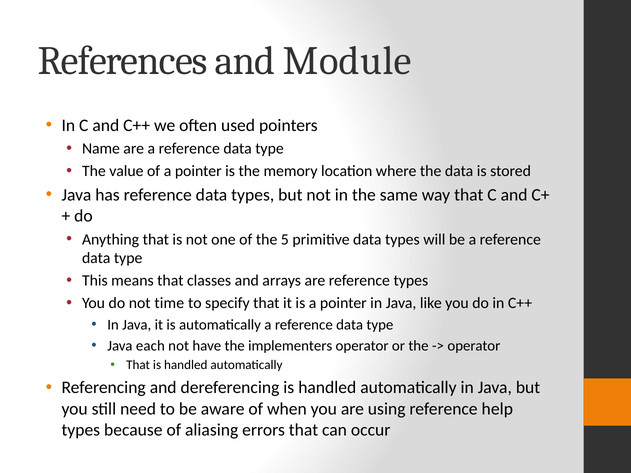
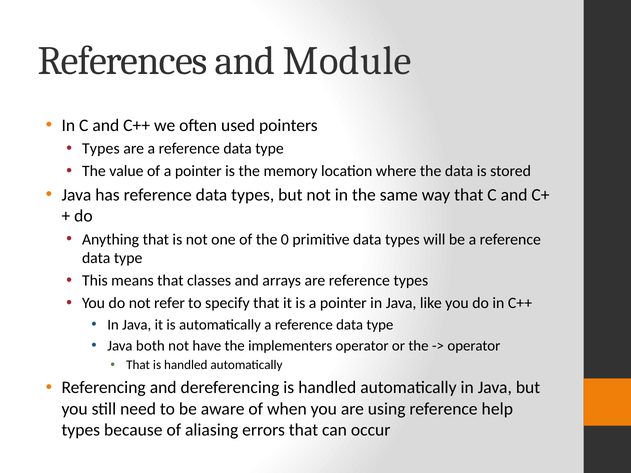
Name at (101, 149): Name -> Types
5: 5 -> 0
time: time -> refer
each: each -> both
